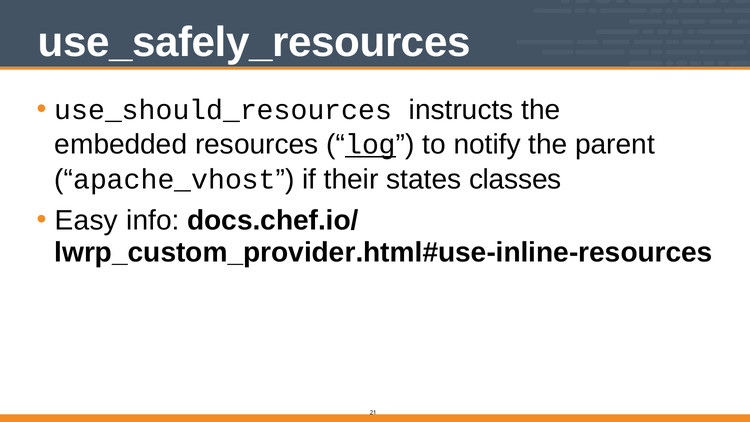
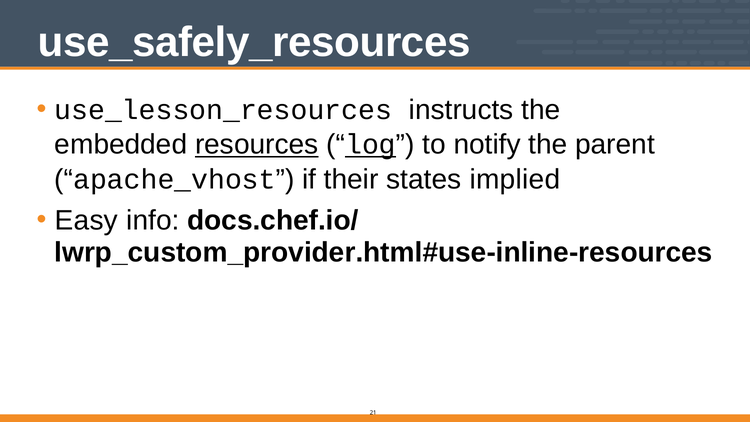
use_should_resources: use_should_resources -> use_lesson_resources
resources underline: none -> present
classes: classes -> implied
